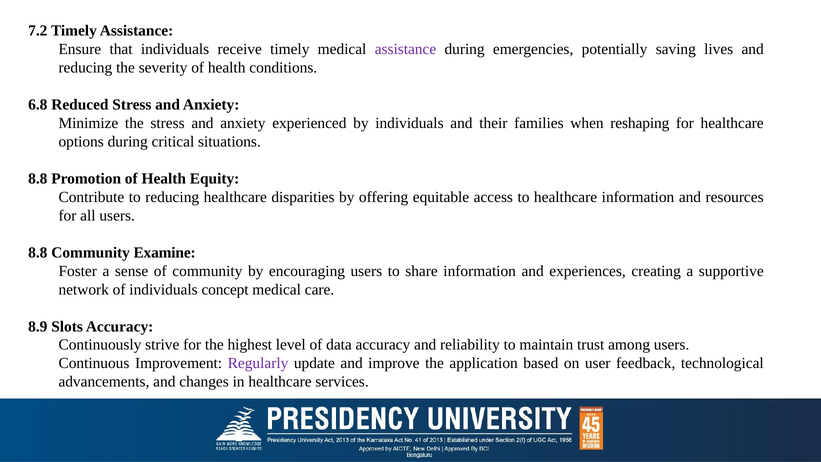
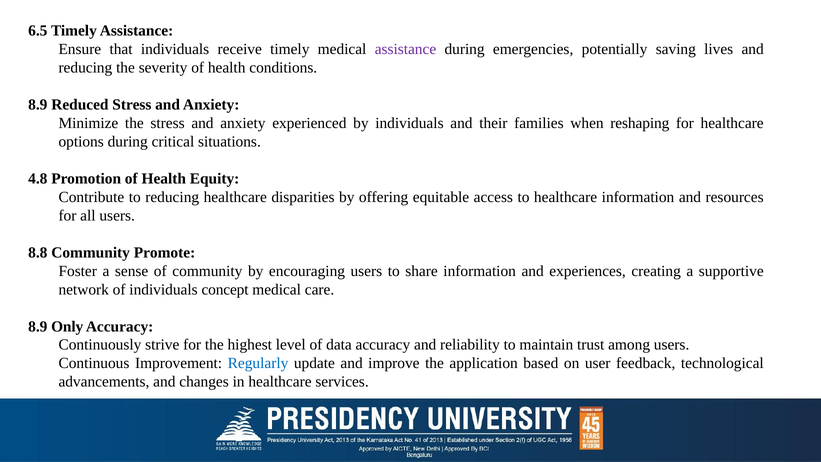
7.2: 7.2 -> 6.5
6.8 at (38, 105): 6.8 -> 8.9
8.8 at (38, 179): 8.8 -> 4.8
Examine: Examine -> Promote
Slots: Slots -> Only
Regularly colour: purple -> blue
